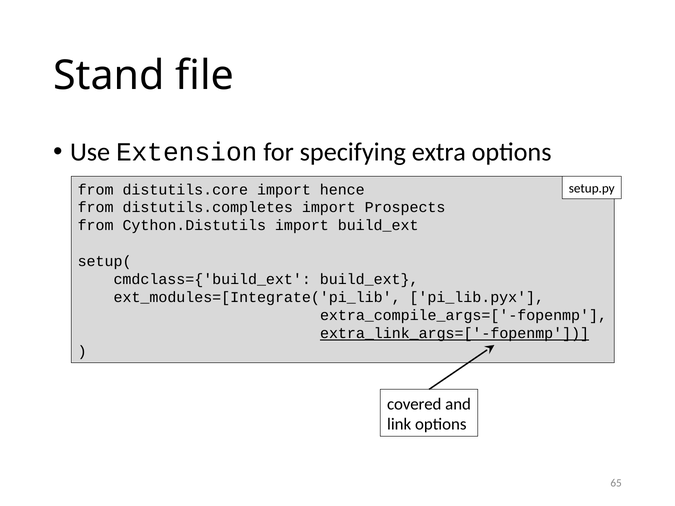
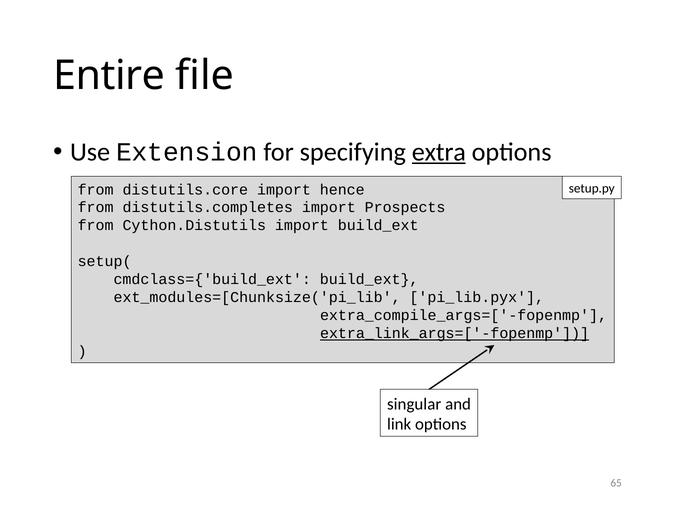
Stand: Stand -> Entire
extra underline: none -> present
ext_modules=[Integrate('pi_lib: ext_modules=[Integrate('pi_lib -> ext_modules=[Chunksize('pi_lib
covered: covered -> singular
